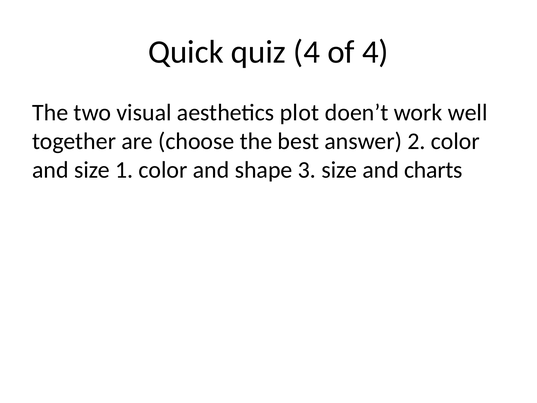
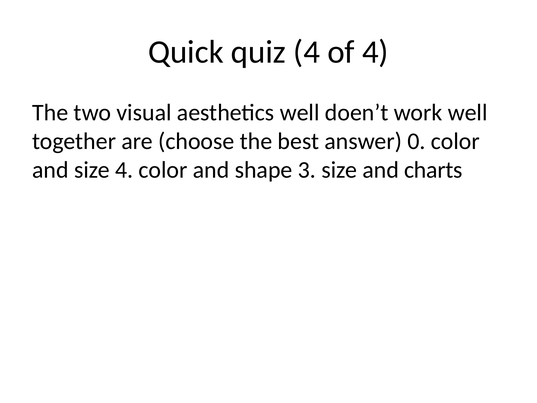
aesthetics plot: plot -> well
2: 2 -> 0
size 1: 1 -> 4
